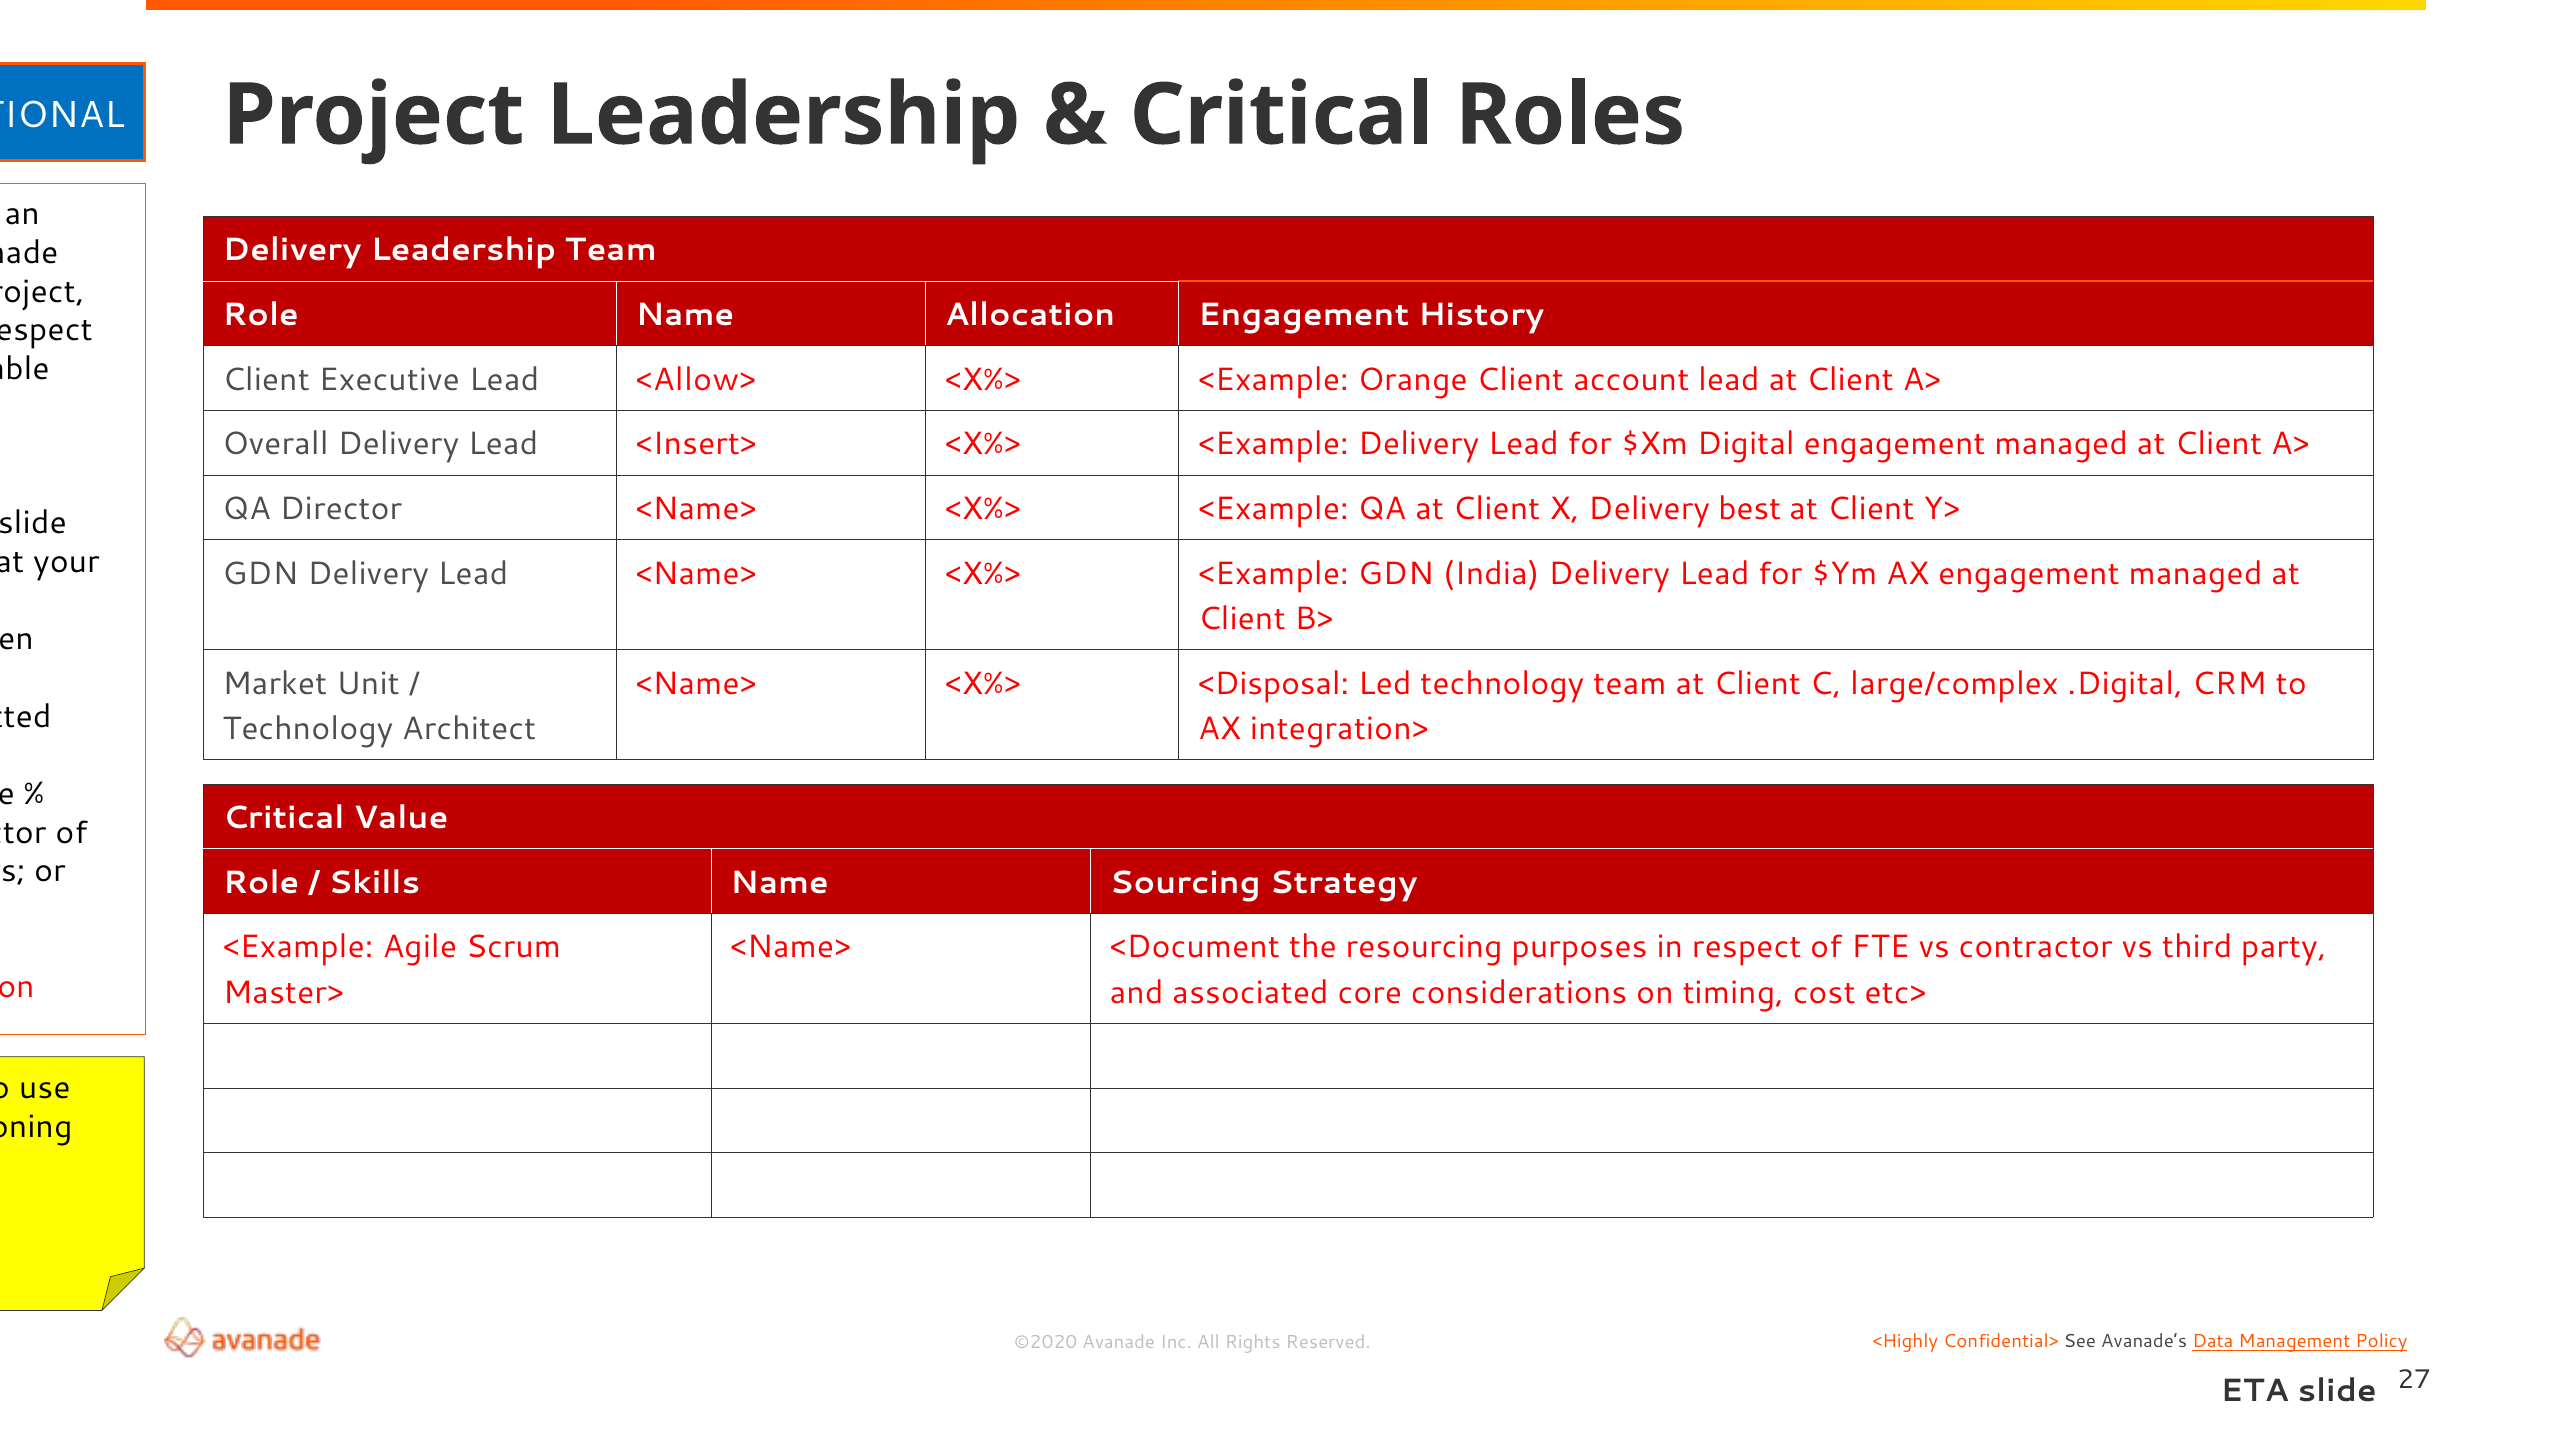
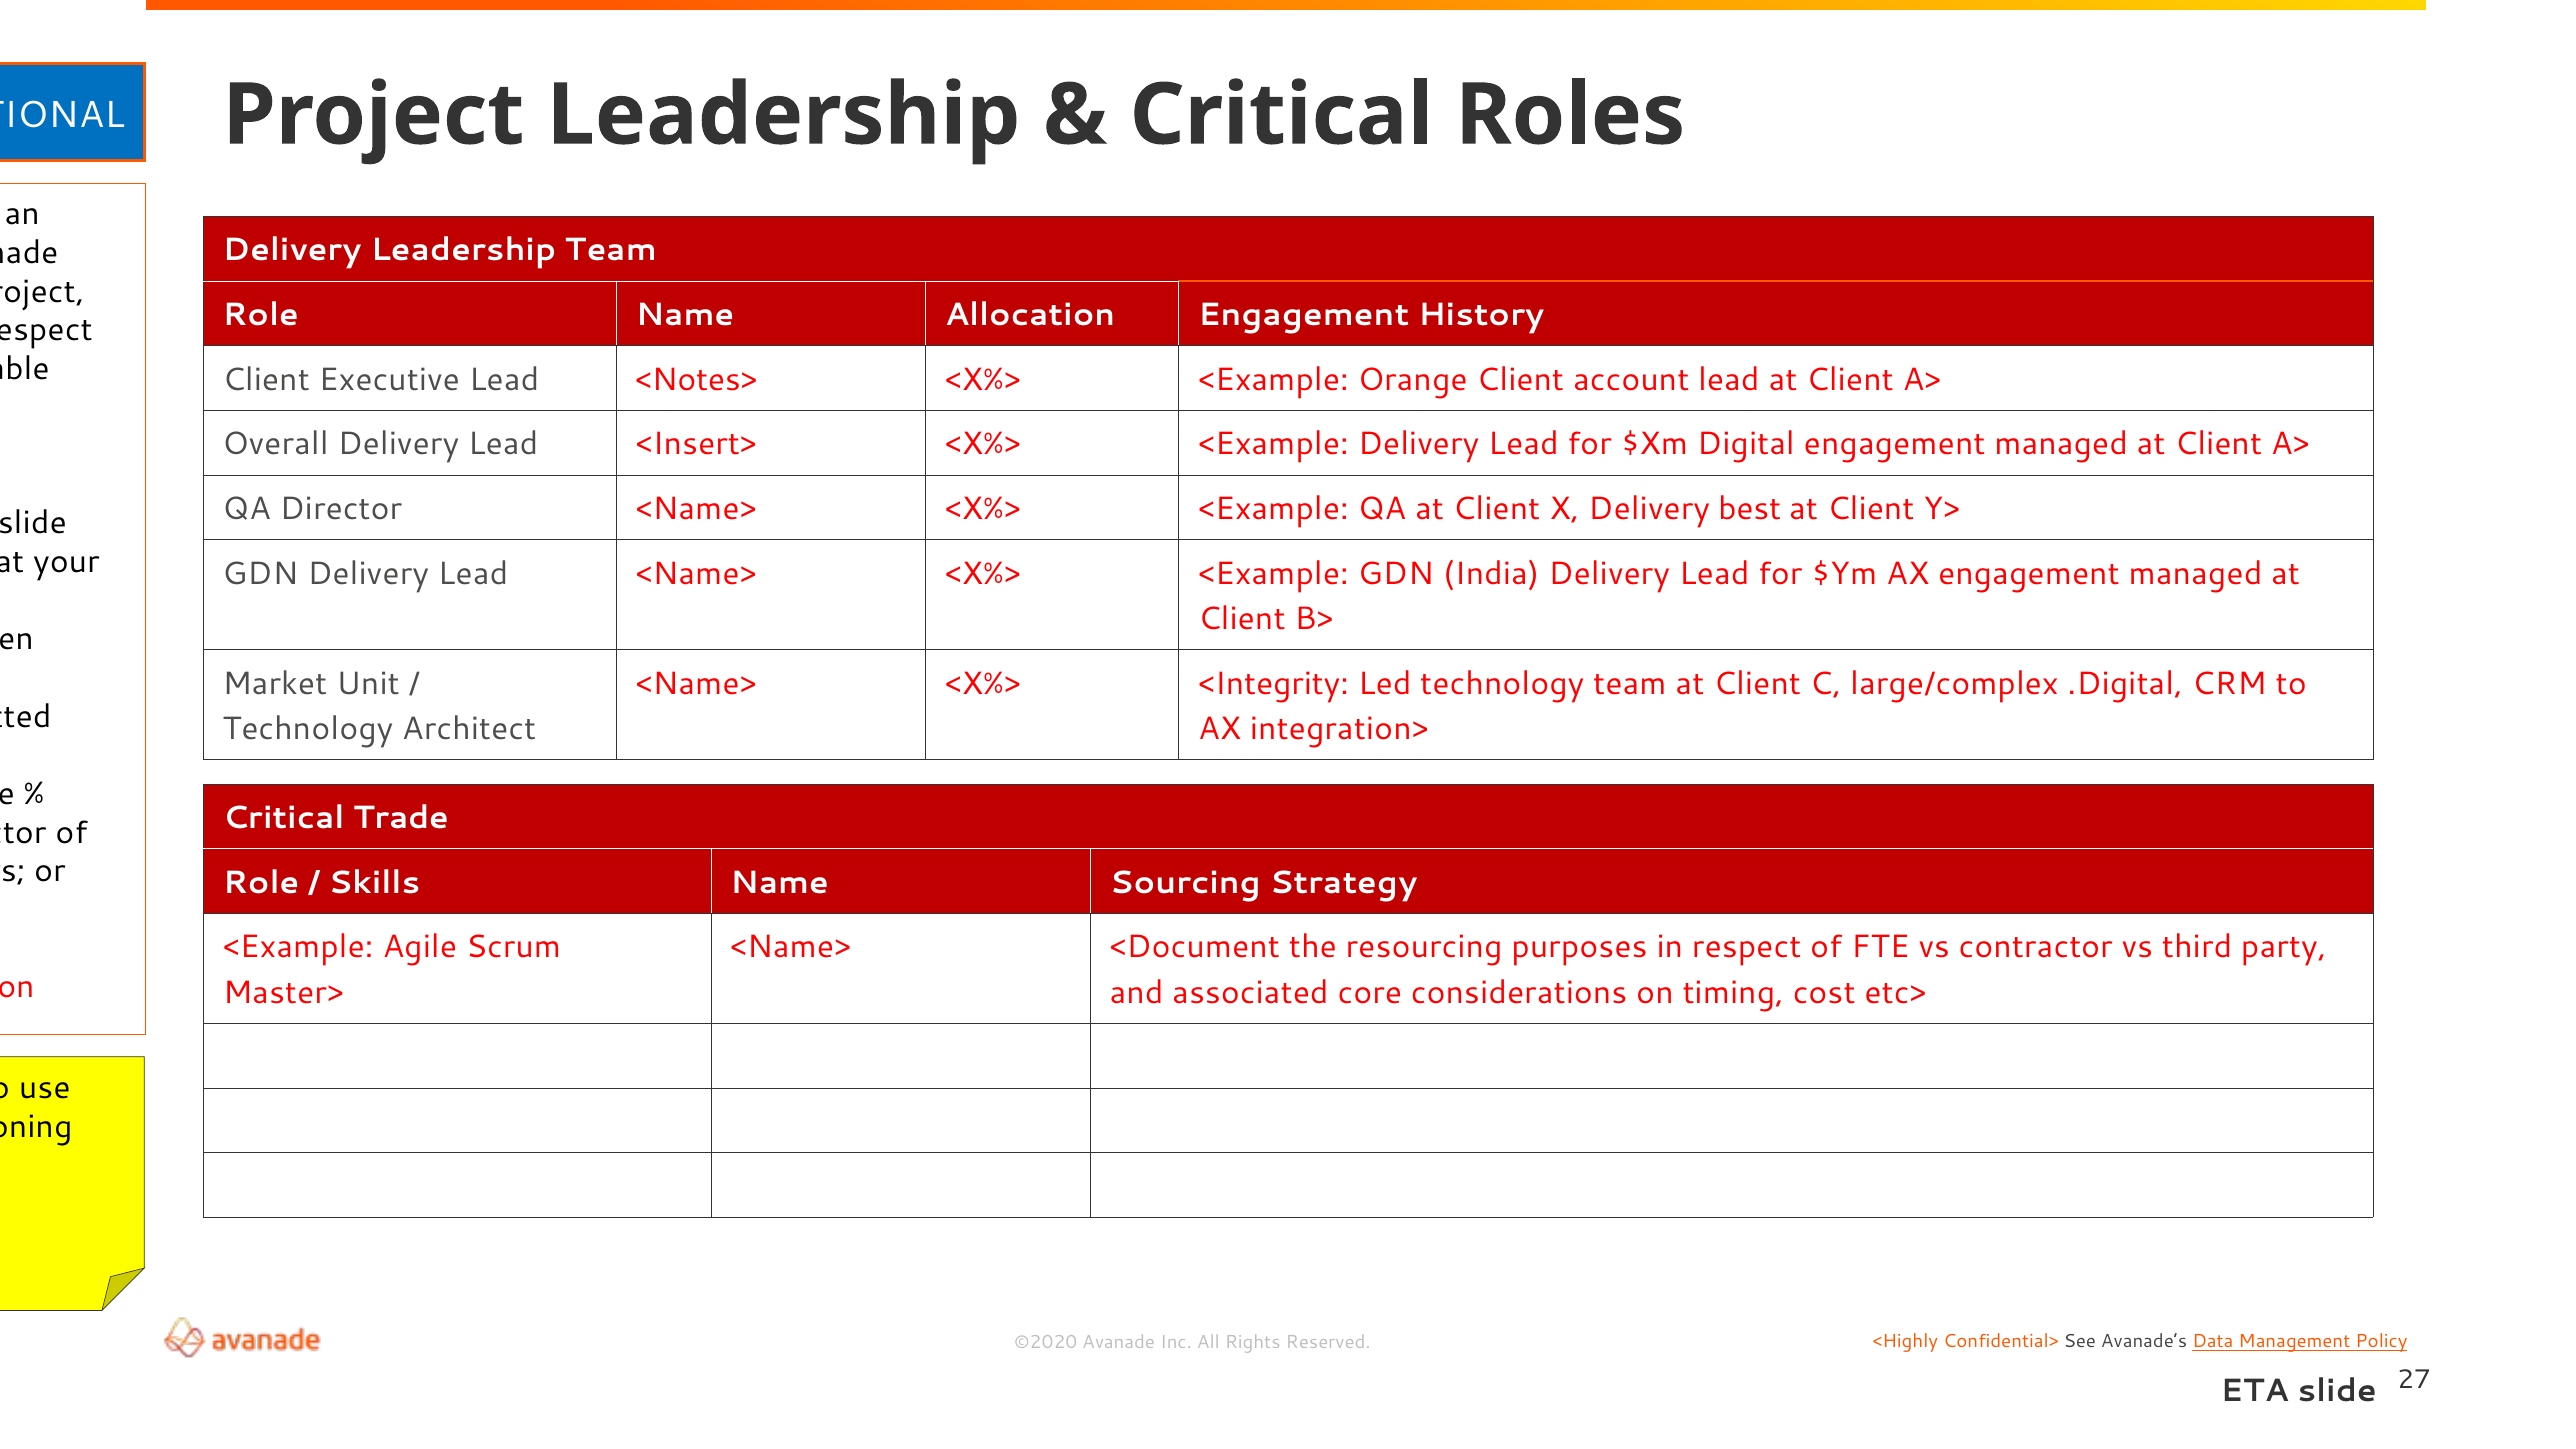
<Allow>: <Allow> -> <Notes>
<Disposal: <Disposal -> <Integrity
Value: Value -> Trade
